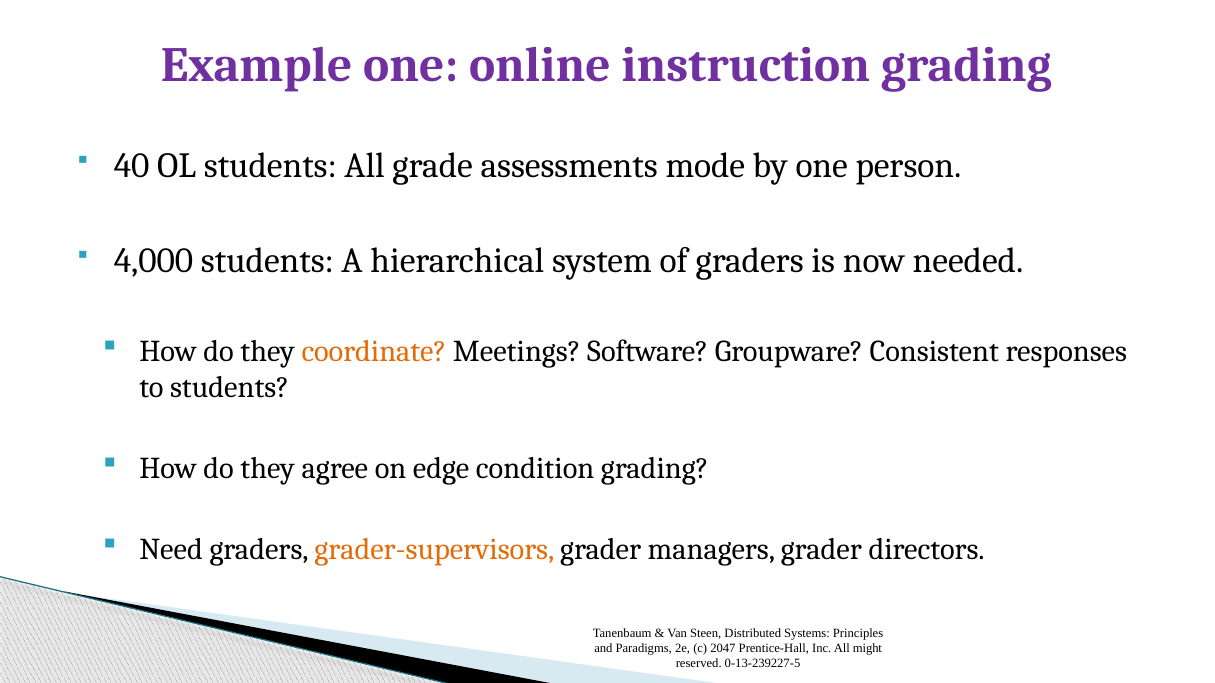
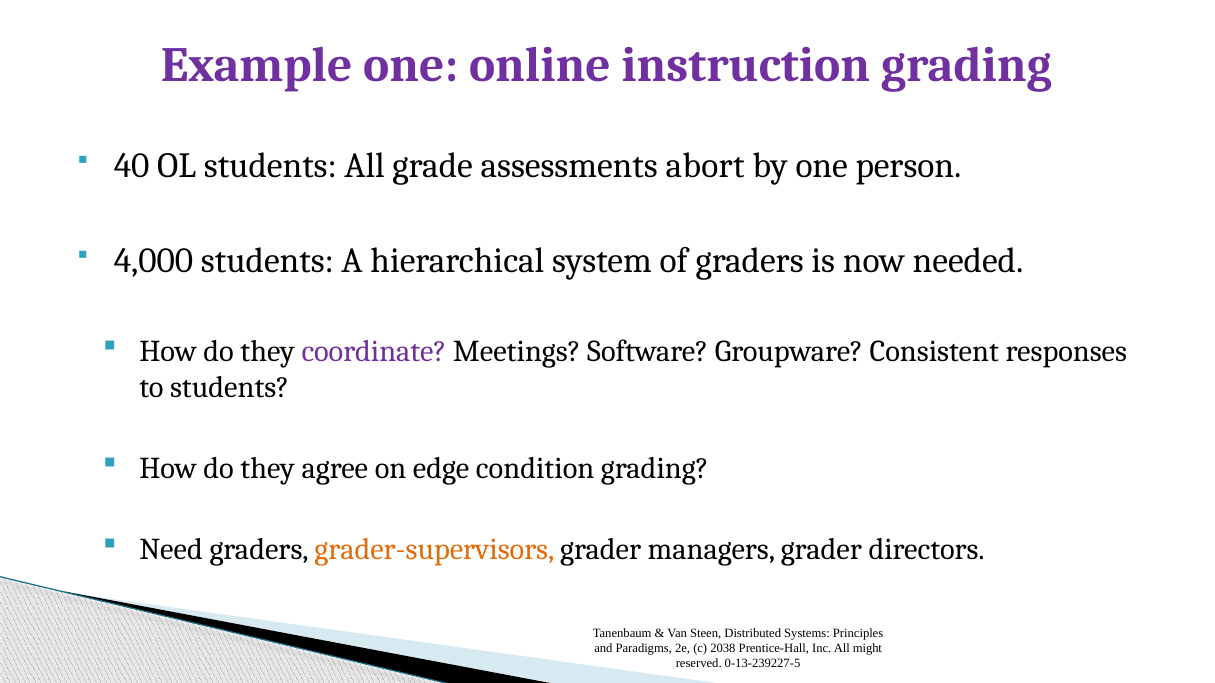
mode: mode -> abort
coordinate colour: orange -> purple
2047: 2047 -> 2038
